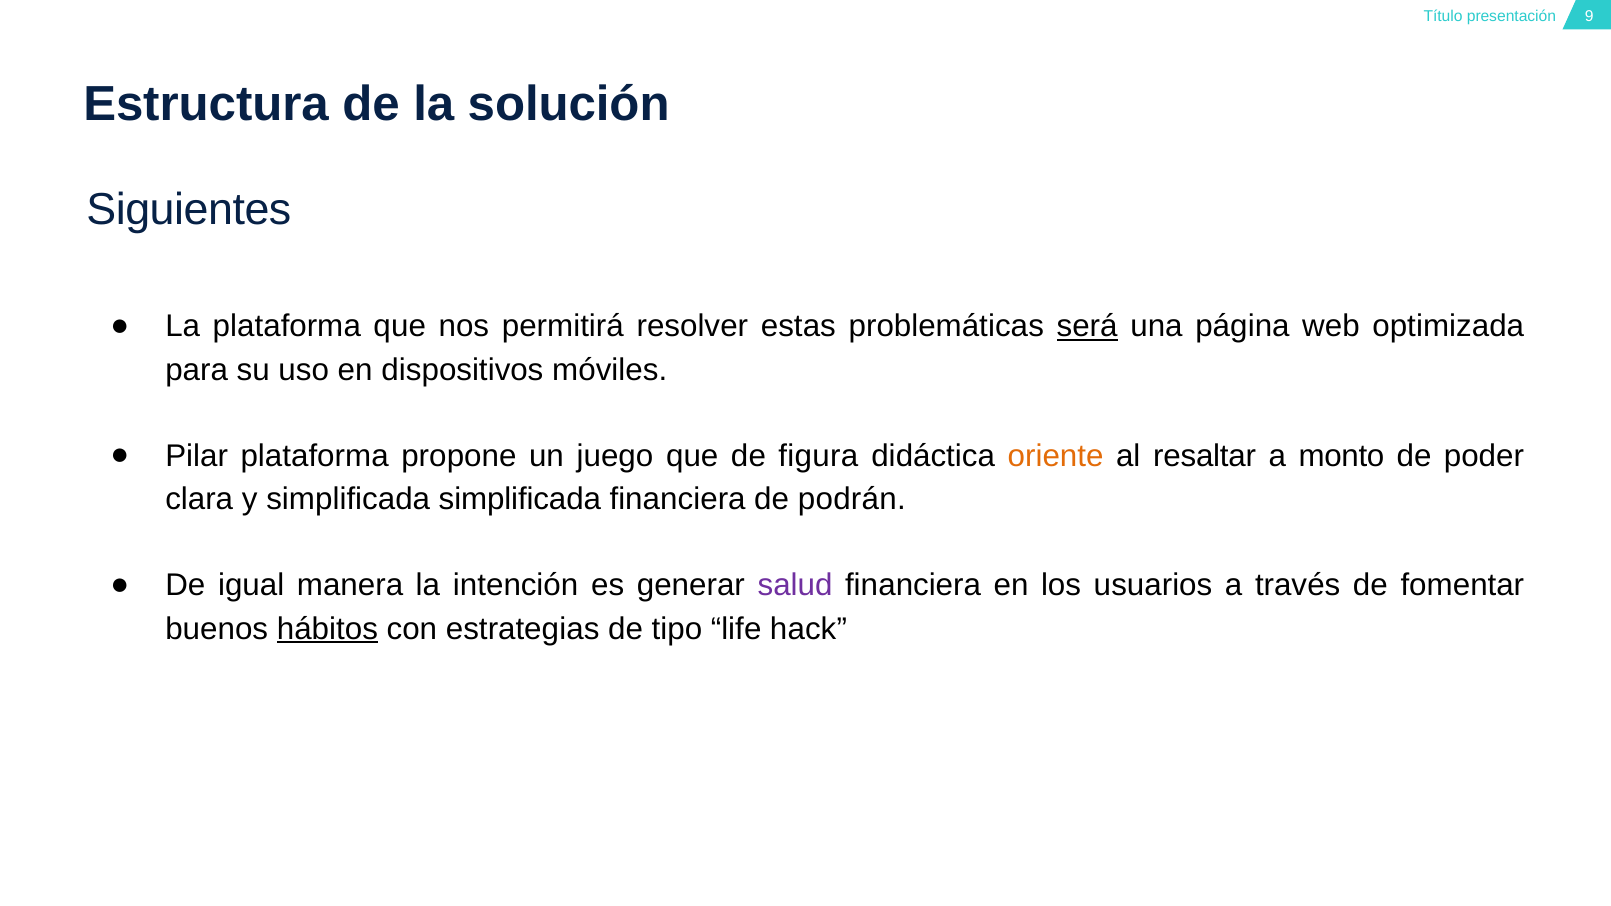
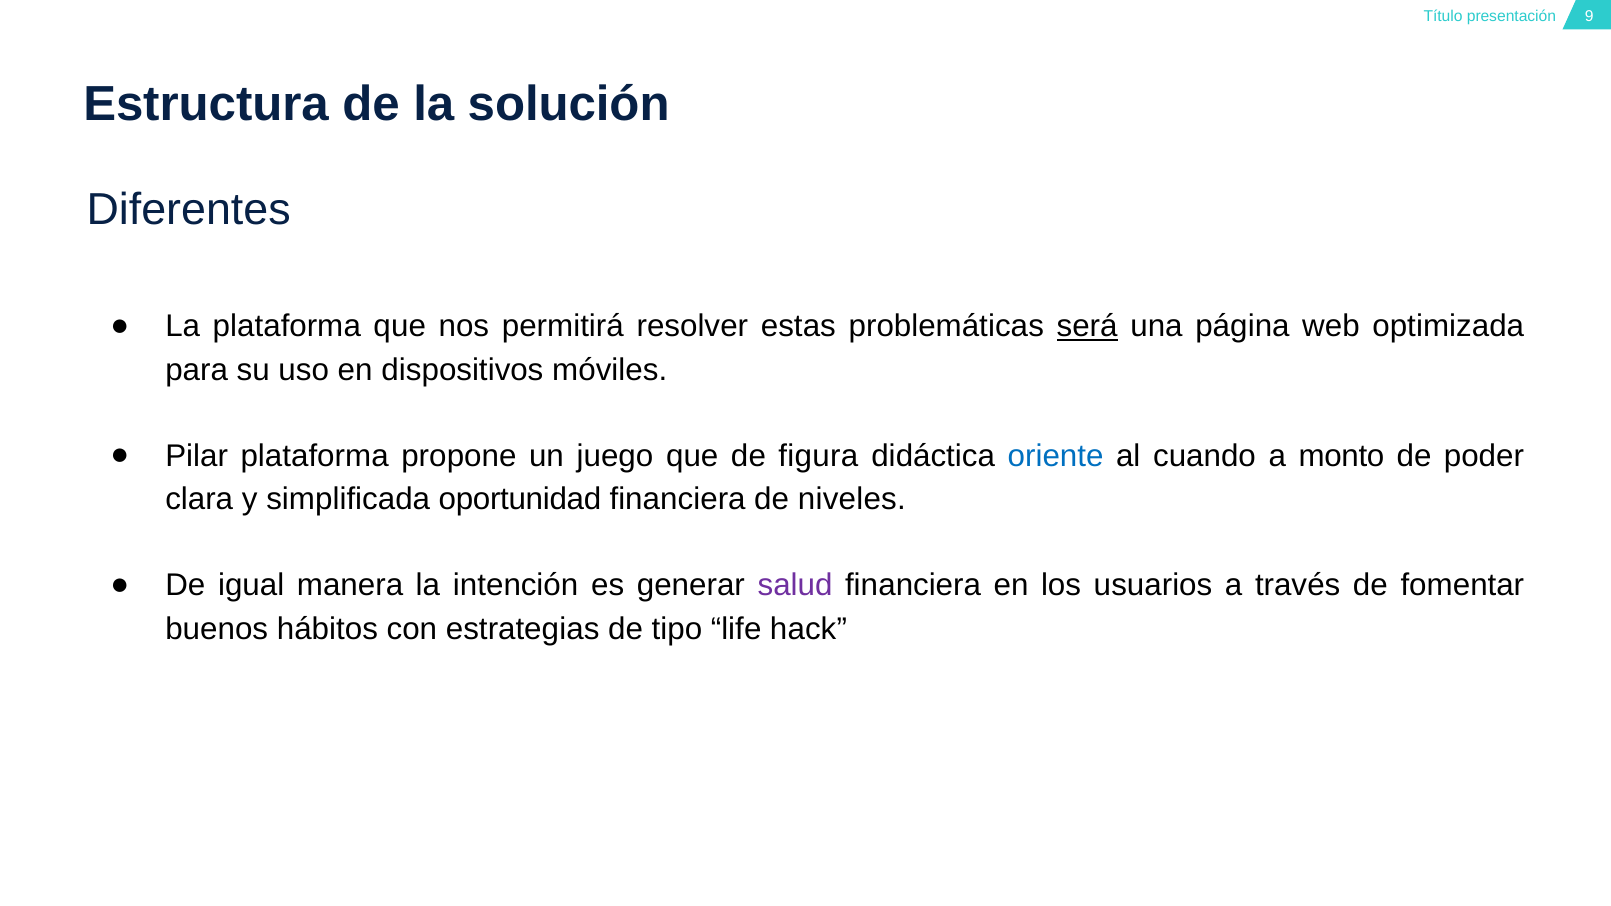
Siguientes: Siguientes -> Diferentes
oriente colour: orange -> blue
resaltar: resaltar -> cuando
simplificada simplificada: simplificada -> oportunidad
podrán: podrán -> niveles
hábitos underline: present -> none
